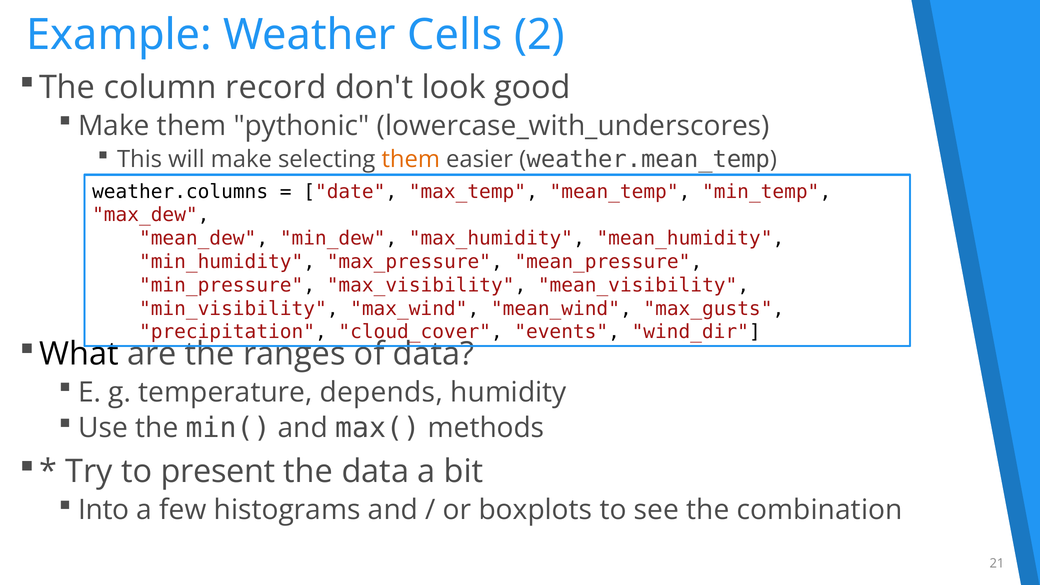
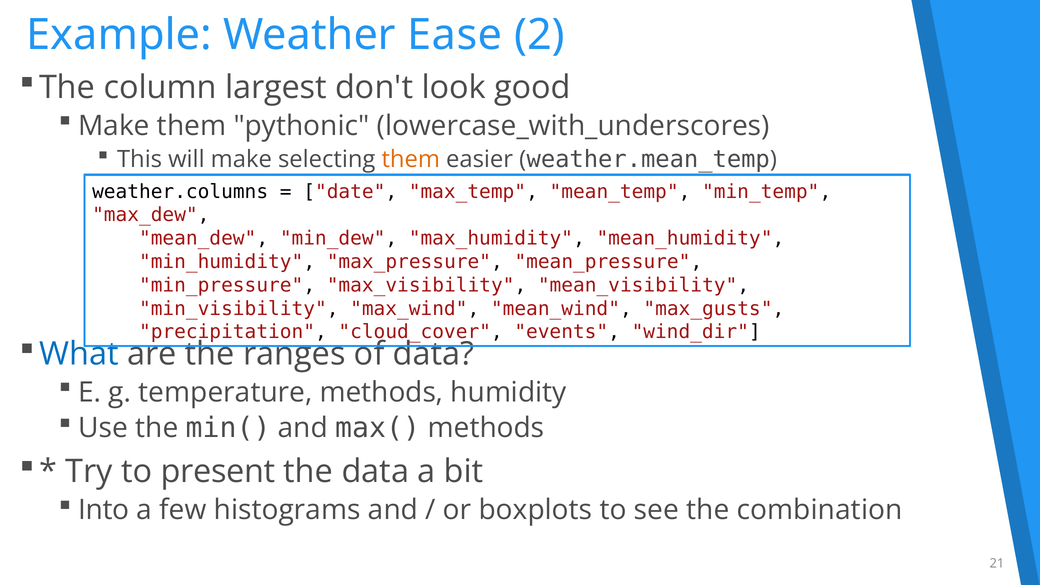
Cells: Cells -> Ease
record: record -> largest
What colour: black -> blue
temperature depends: depends -> methods
